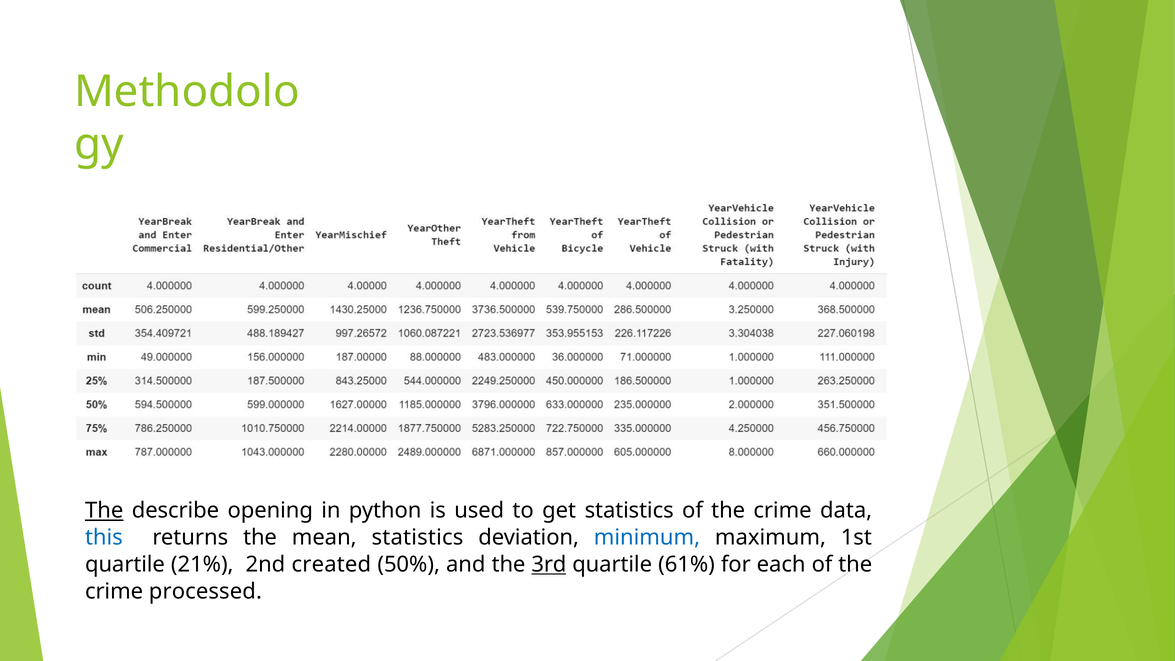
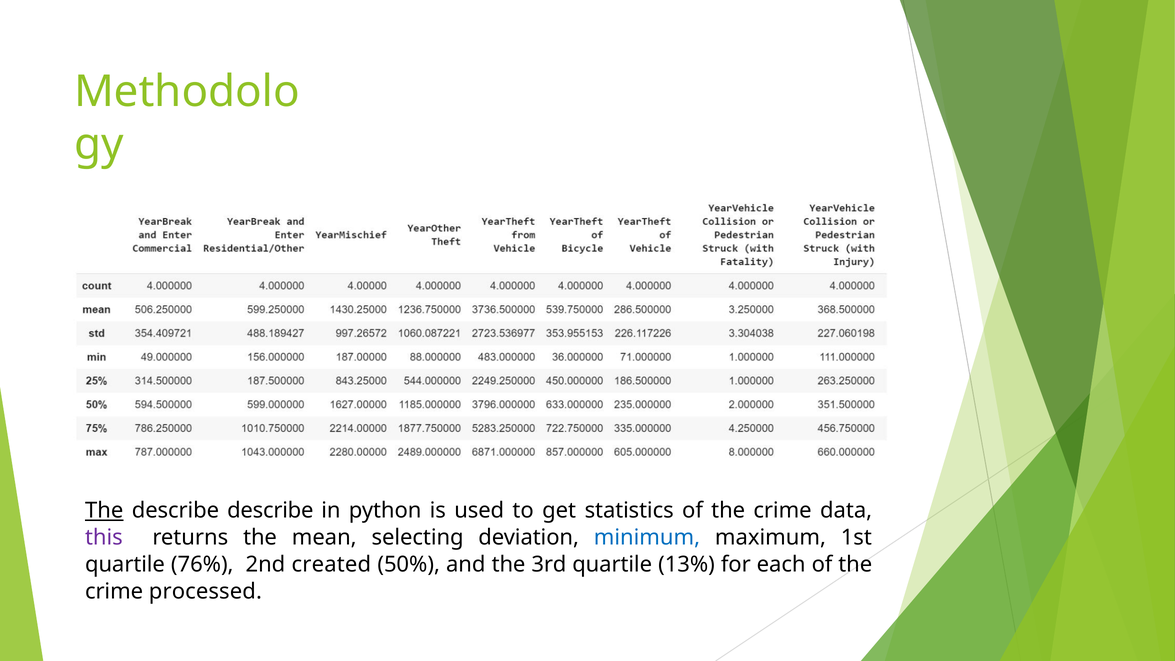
describe opening: opening -> describe
this colour: blue -> purple
mean statistics: statistics -> selecting
21%: 21% -> 76%
3rd underline: present -> none
61%: 61% -> 13%
